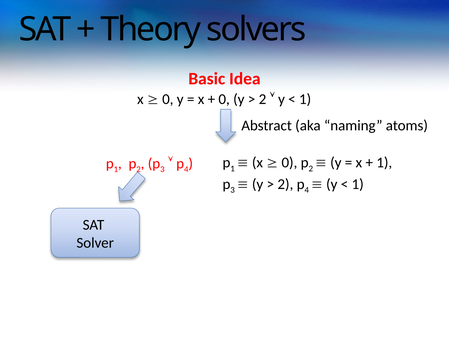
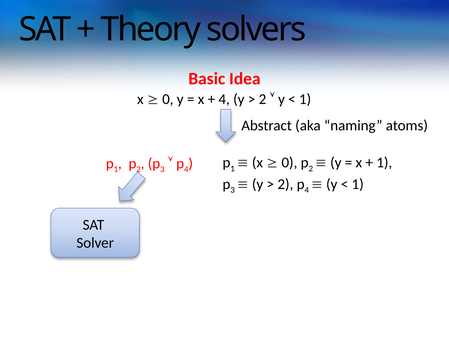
0 at (224, 99): 0 -> 4
